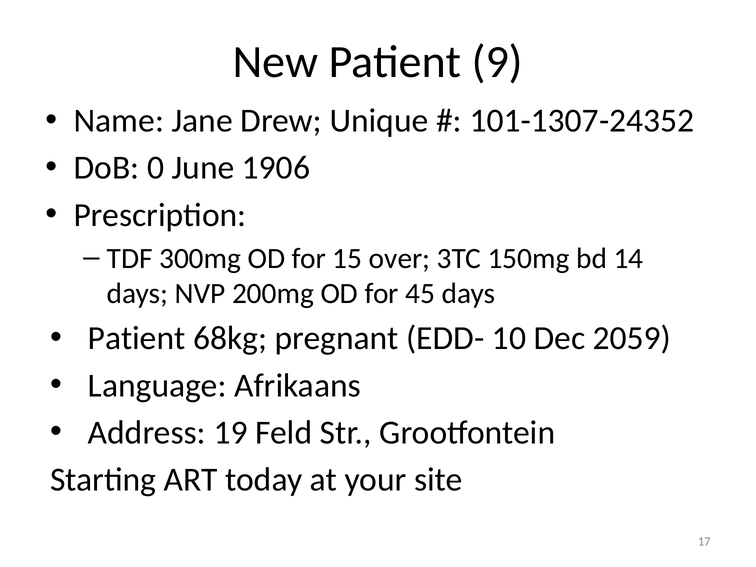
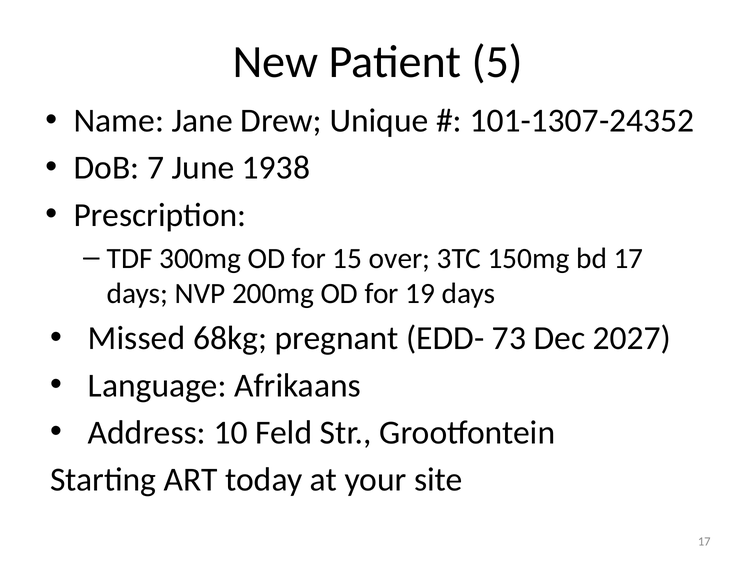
9: 9 -> 5
0: 0 -> 7
1906: 1906 -> 1938
bd 14: 14 -> 17
45: 45 -> 19
Patient at (137, 338): Patient -> Missed
10: 10 -> 73
2059: 2059 -> 2027
19: 19 -> 10
